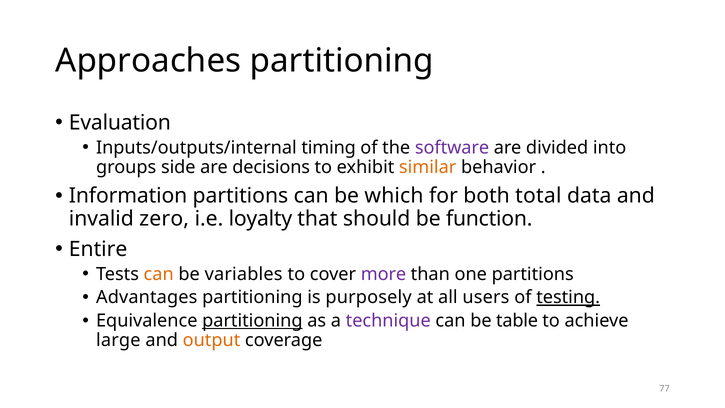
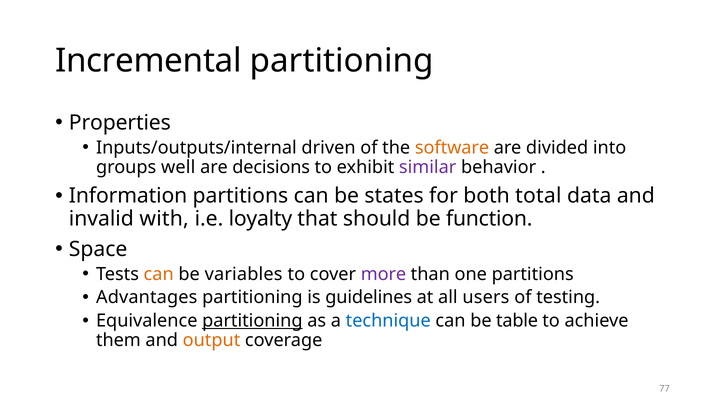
Approaches: Approaches -> Incremental
Evaluation: Evaluation -> Properties
timing: timing -> driven
software colour: purple -> orange
side: side -> well
similar colour: orange -> purple
which: which -> states
zero: zero -> with
Entire: Entire -> Space
purposely: purposely -> guidelines
testing underline: present -> none
technique colour: purple -> blue
large: large -> them
